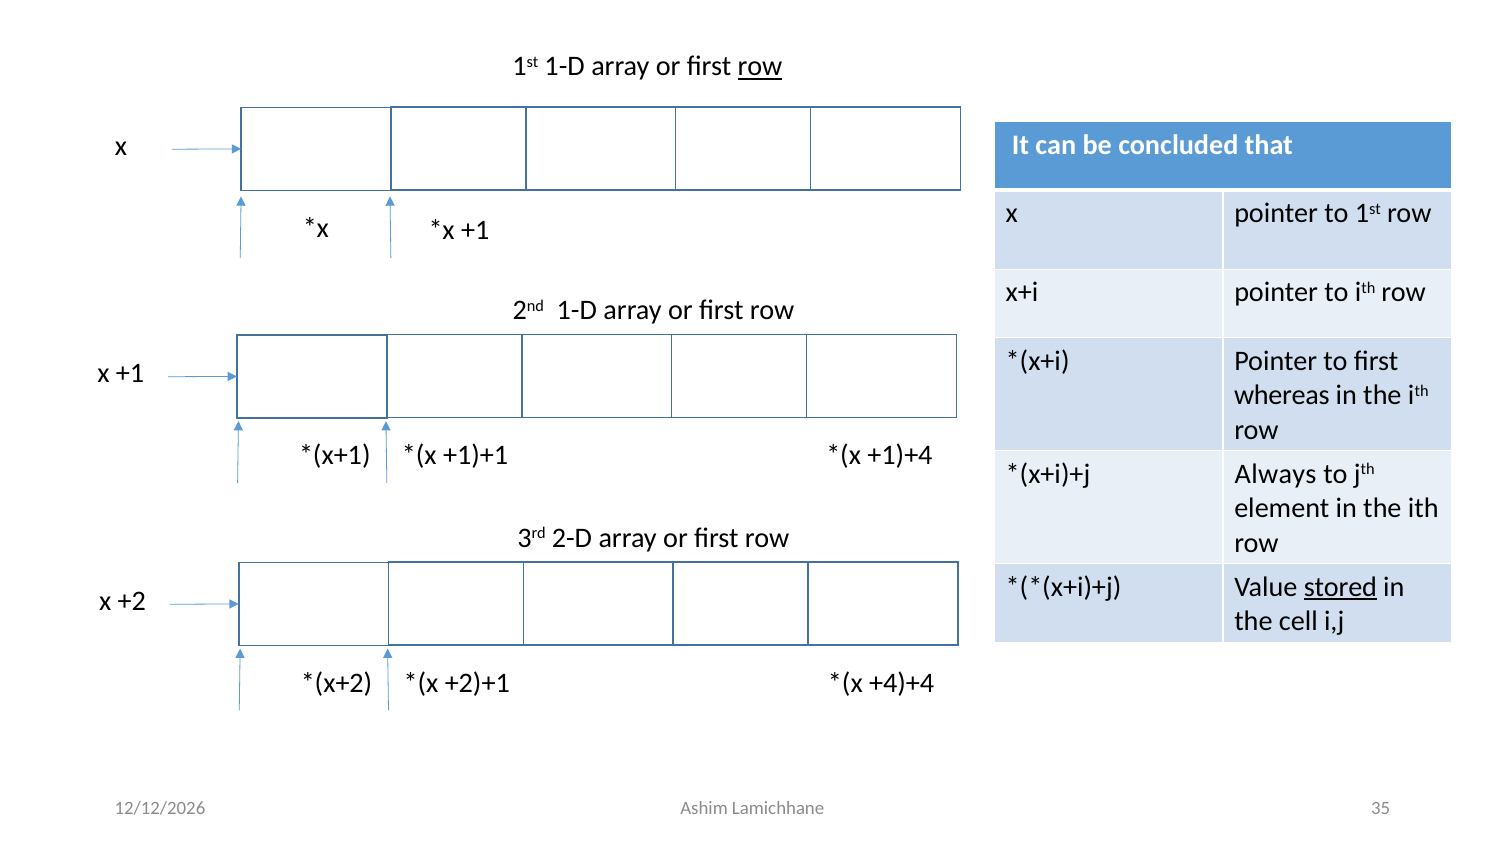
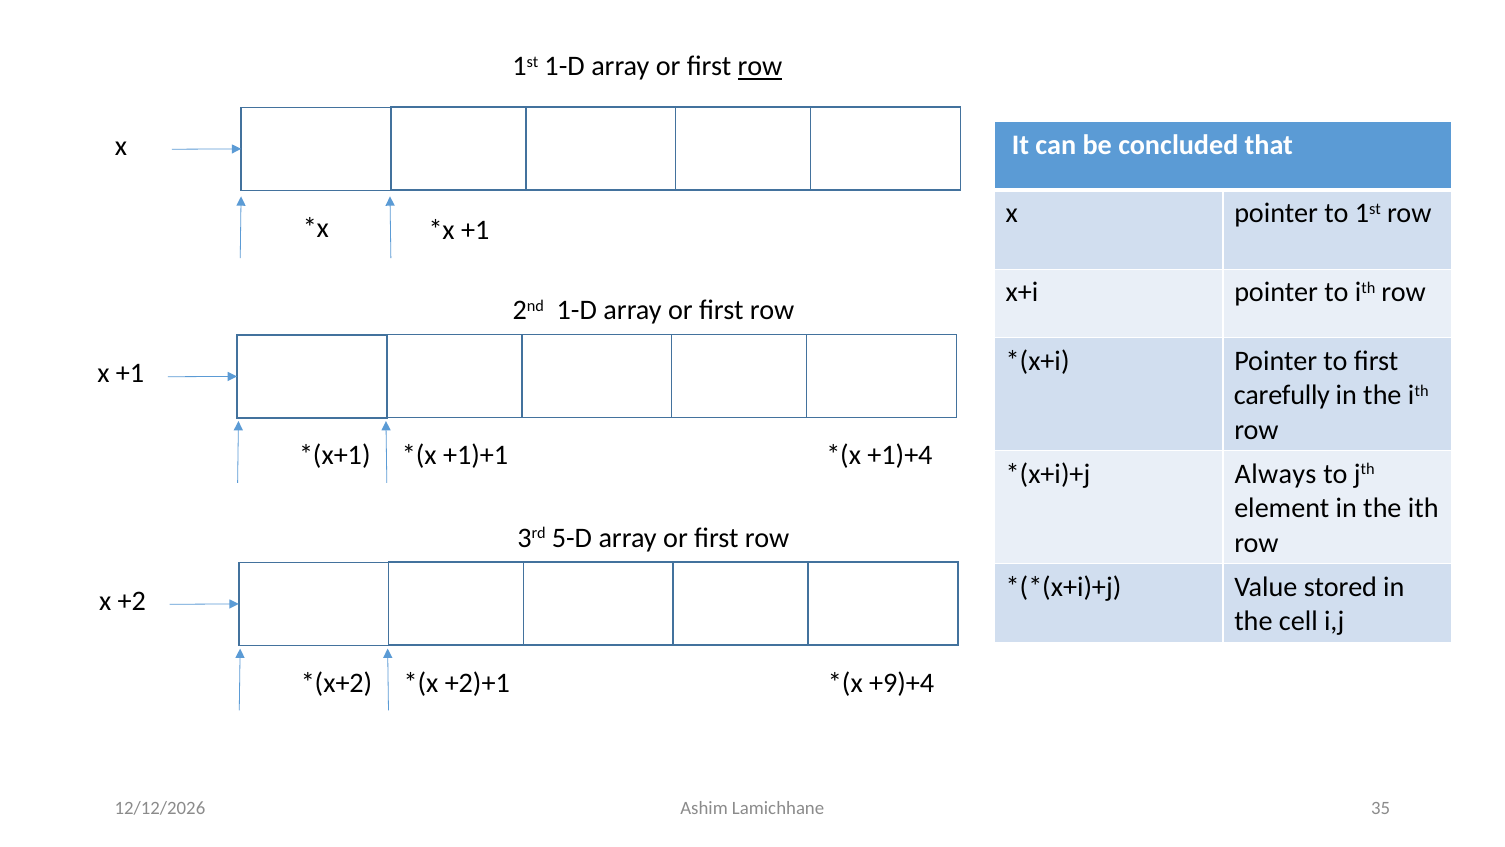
whereas: whereas -> carefully
2-D: 2-D -> 5-D
stored underline: present -> none
+4)+4: +4)+4 -> +9)+4
